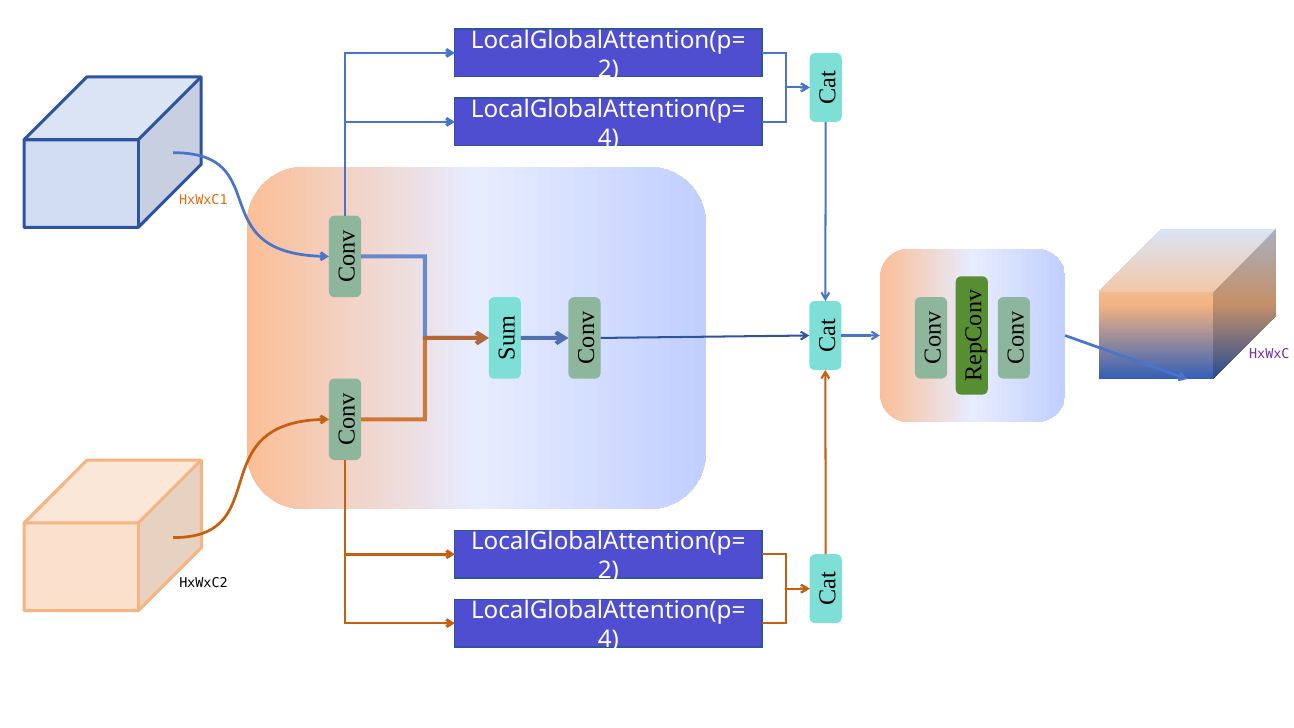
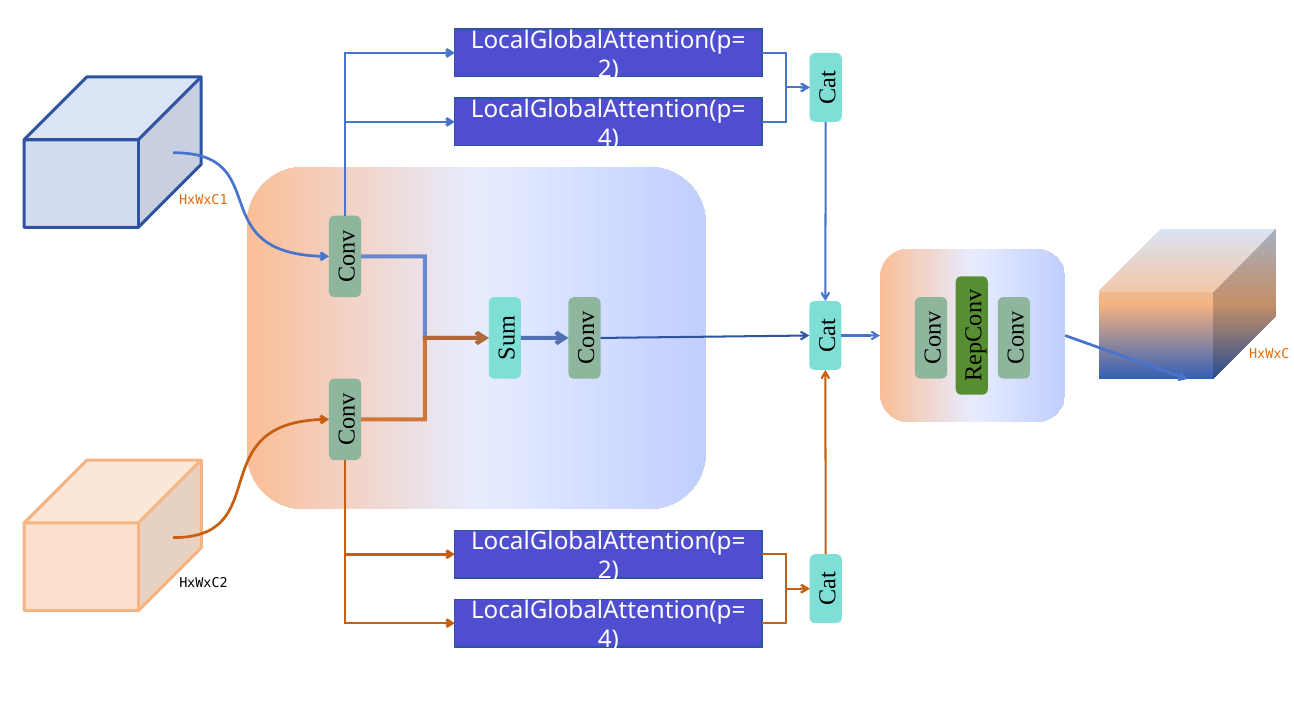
HxWxC colour: purple -> orange
